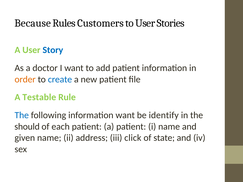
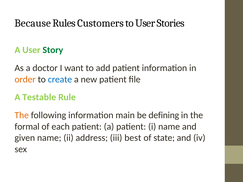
Story colour: blue -> green
The at (22, 115) colour: blue -> orange
information want: want -> main
identify: identify -> defining
should: should -> formal
click: click -> best
